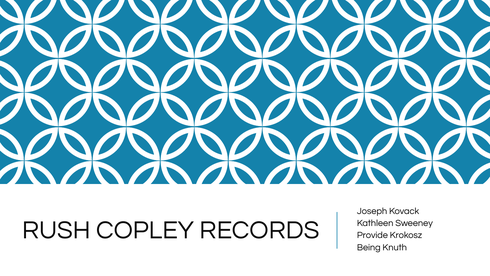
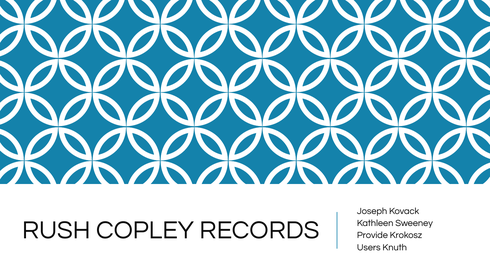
Being: Being -> Users
